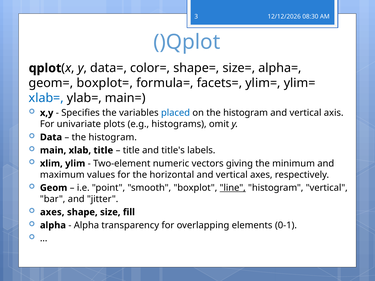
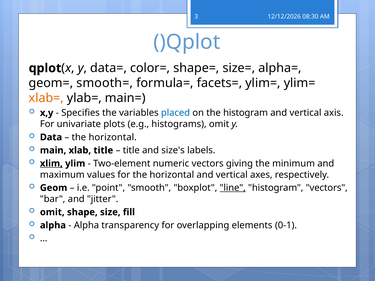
boxplot=: boxplot= -> smooth=
xlab= colour: blue -> orange
histogram at (113, 137): histogram -> horizontal
title's: title's -> size's
xlim underline: none -> present
histogram vertical: vertical -> vectors
axes at (52, 212): axes -> omit
